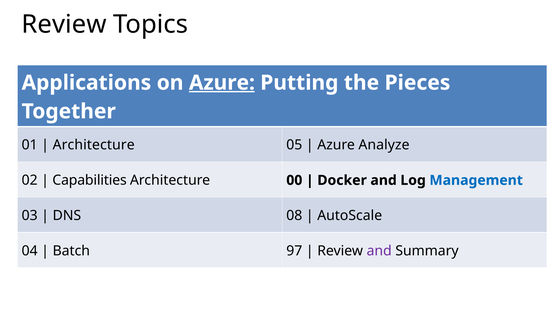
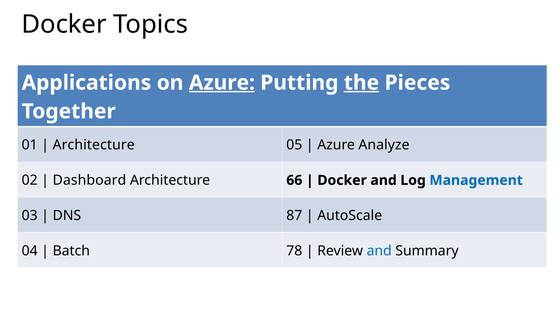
Review at (64, 24): Review -> Docker
the underline: none -> present
Capabilities: Capabilities -> Dashboard
00: 00 -> 66
08: 08 -> 87
97: 97 -> 78
and at (379, 251) colour: purple -> blue
